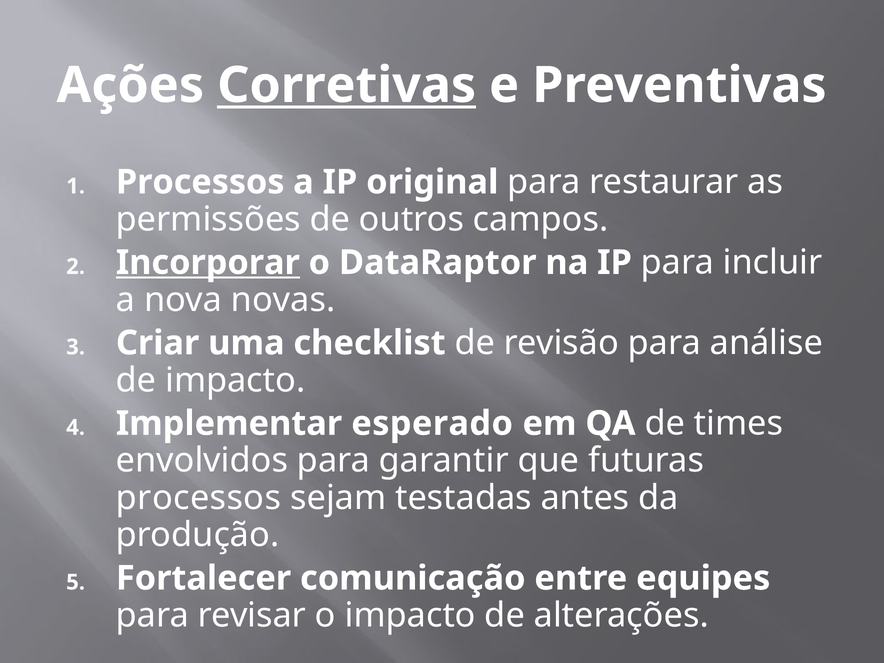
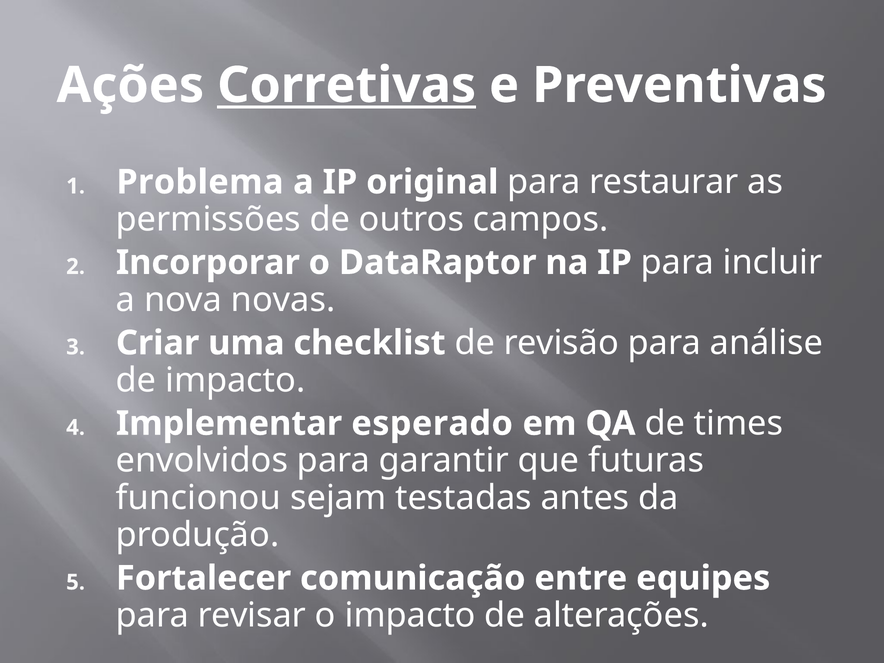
Processos at (200, 182): Processos -> Problema
Incorporar underline: present -> none
processos at (198, 498): processos -> funcionou
